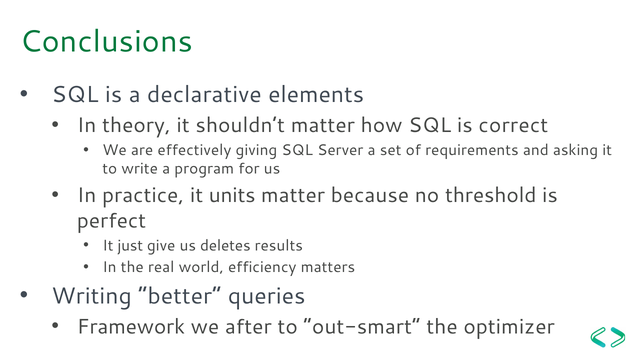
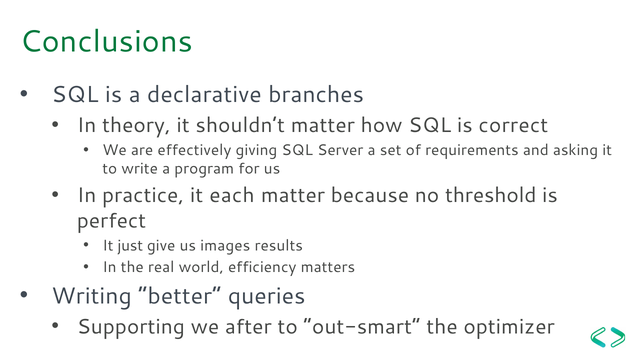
elements: elements -> branches
units: units -> each
deletes: deletes -> images
Framework: Framework -> Supporting
